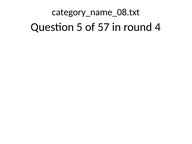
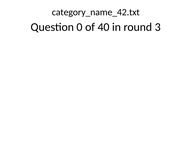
category_name_08.txt: category_name_08.txt -> category_name_42.txt
5: 5 -> 0
57: 57 -> 40
4: 4 -> 3
